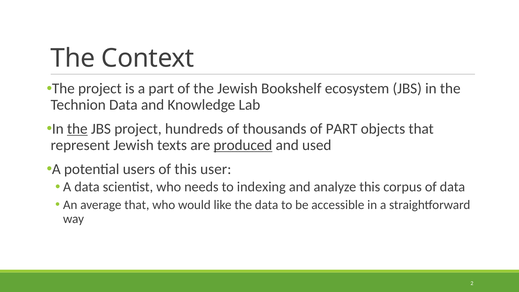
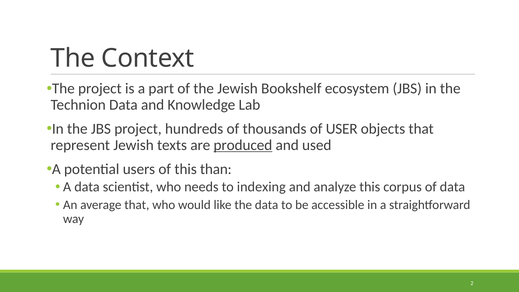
the at (77, 129) underline: present -> none
of PART: PART -> USER
user: user -> than
